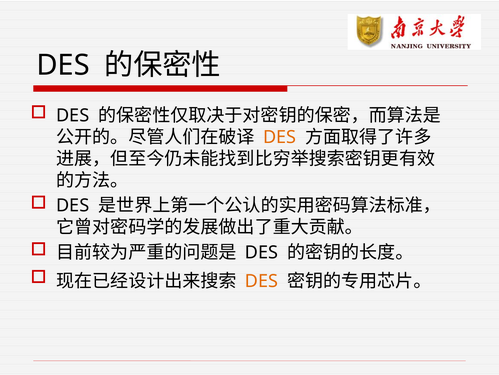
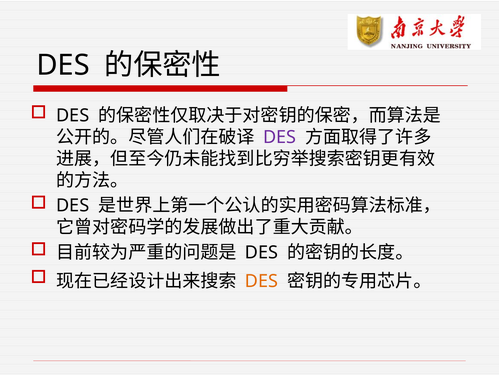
DES at (280, 137) colour: orange -> purple
